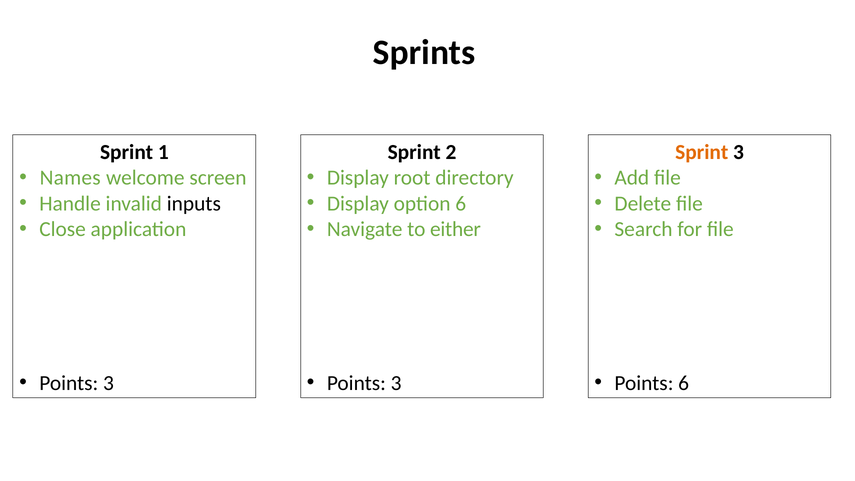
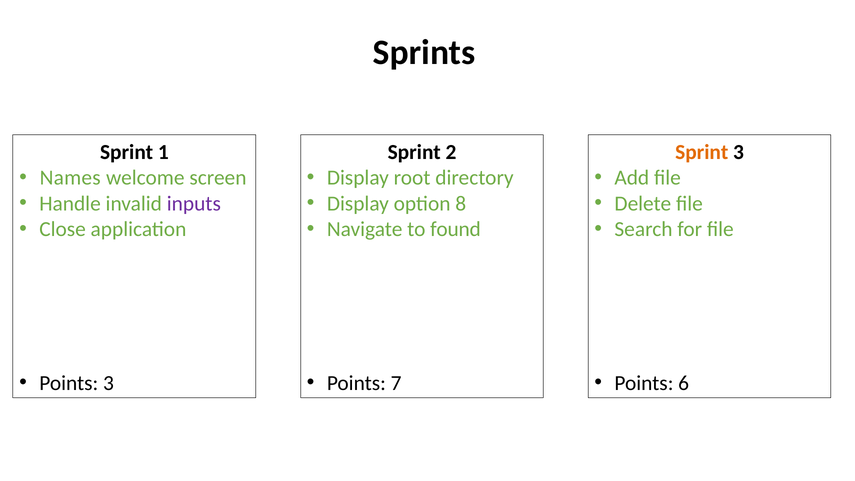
inputs colour: black -> purple
option 6: 6 -> 8
either: either -> found
3 at (396, 383): 3 -> 7
